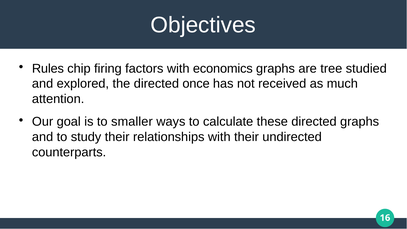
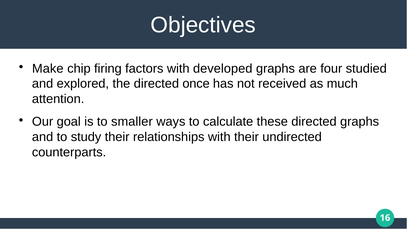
Rules: Rules -> Make
economics: economics -> developed
tree: tree -> four
